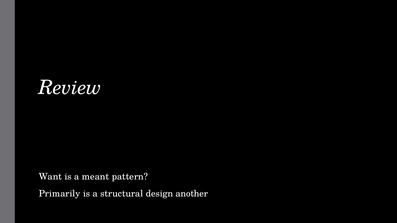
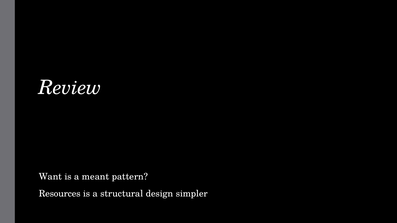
Primarily: Primarily -> Resources
another: another -> simpler
